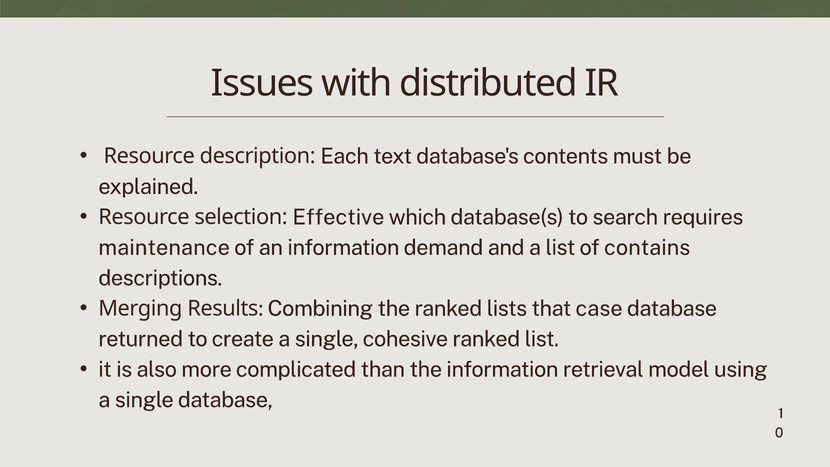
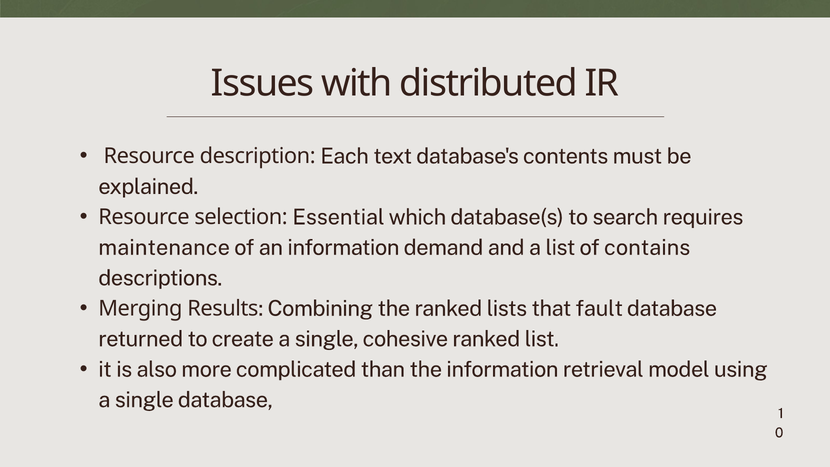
Effective: Effective -> Essential
case: case -> fault
